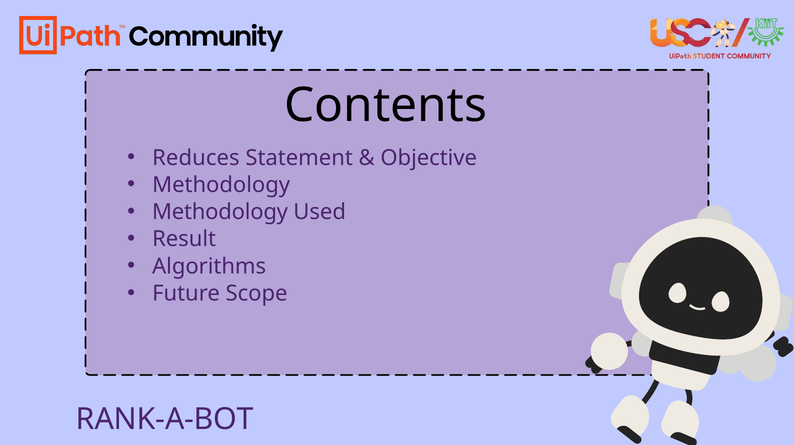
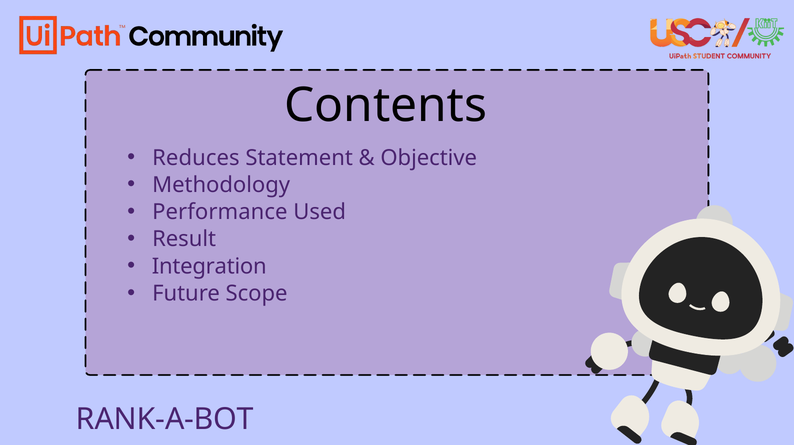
Methodology at (220, 212): Methodology -> Performance
Algorithms: Algorithms -> Integration
